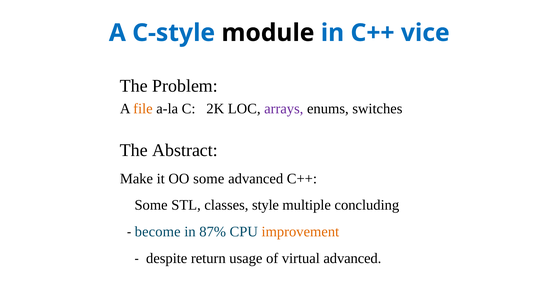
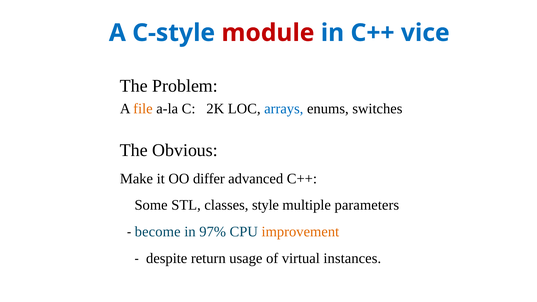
module colour: black -> red
arrays colour: purple -> blue
Abstract: Abstract -> Obvious
OO some: some -> differ
concluding: concluding -> parameters
87%: 87% -> 97%
virtual advanced: advanced -> instances
